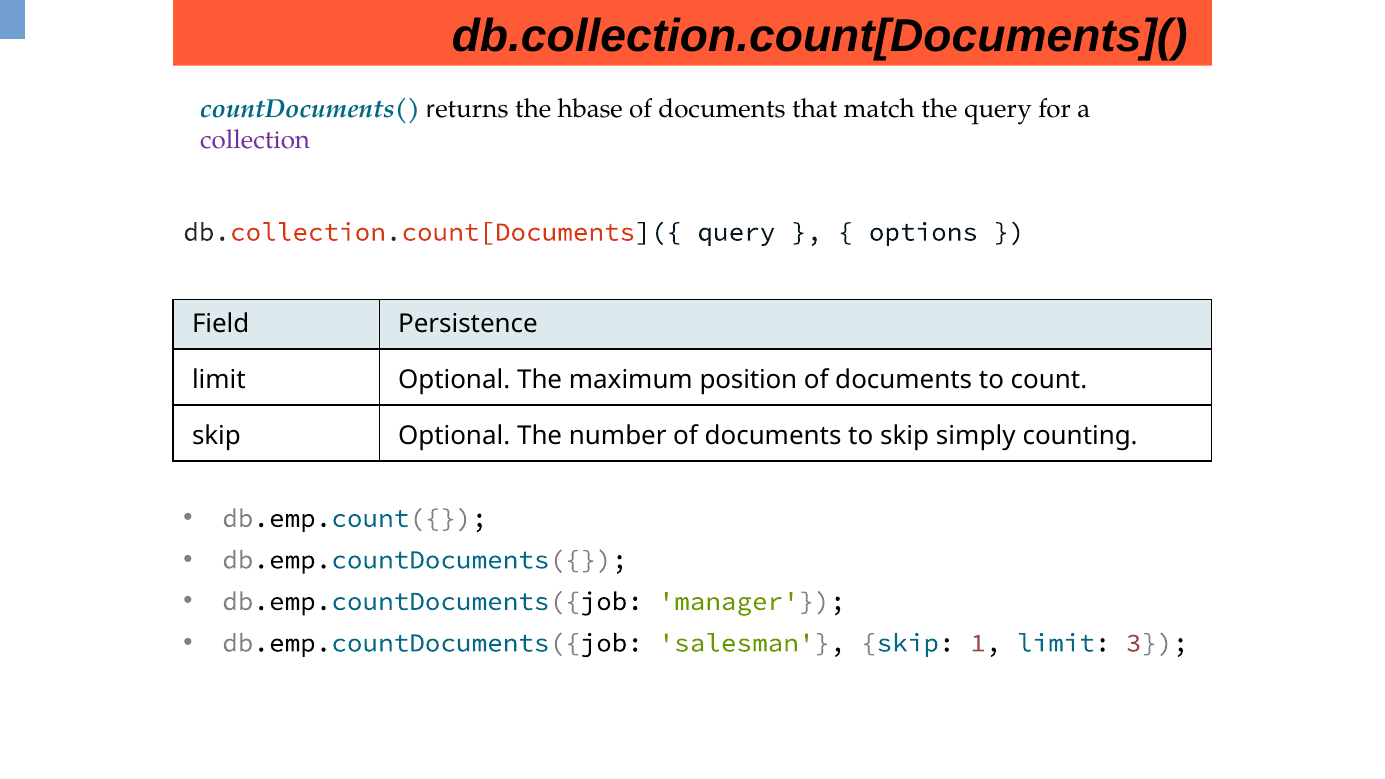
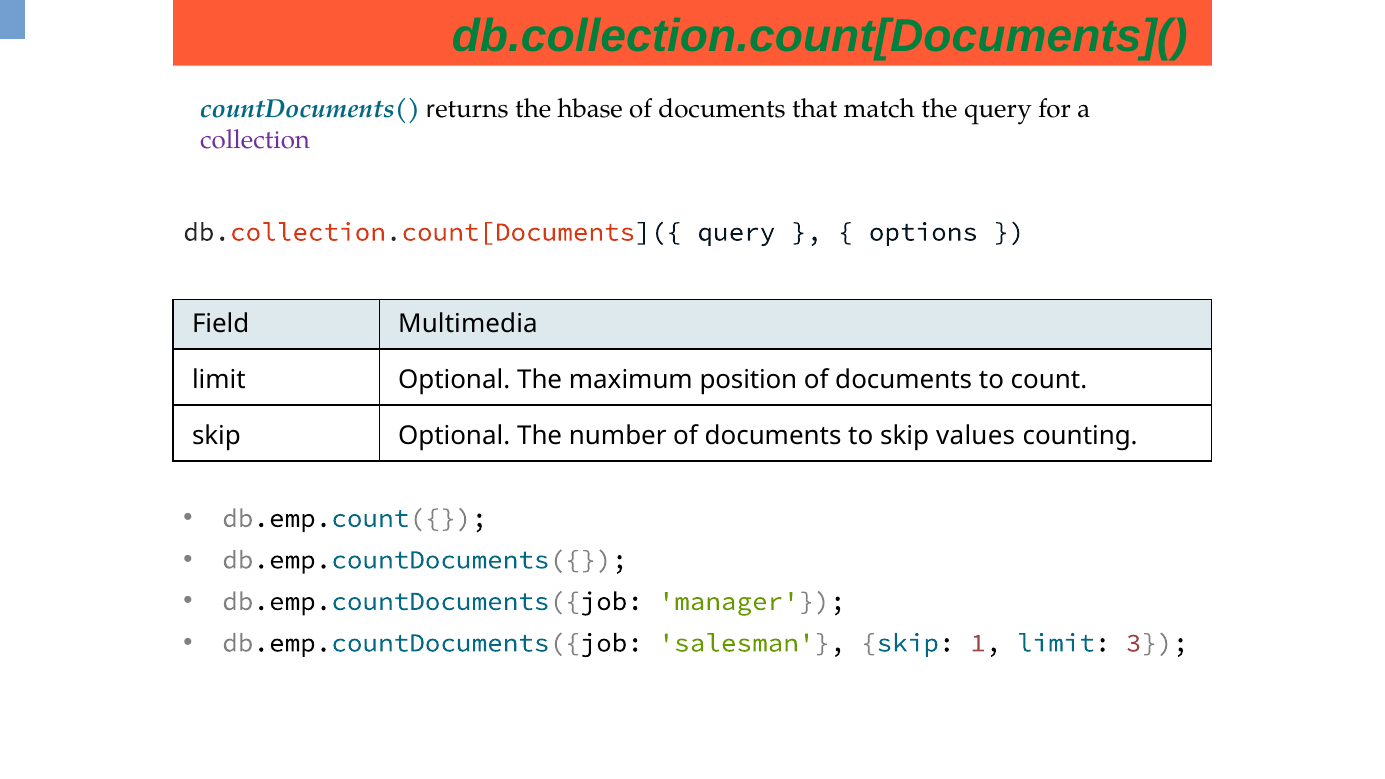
db.collection.count[Documents]( colour: black -> green
Persistence: Persistence -> Multimedia
simply: simply -> values
